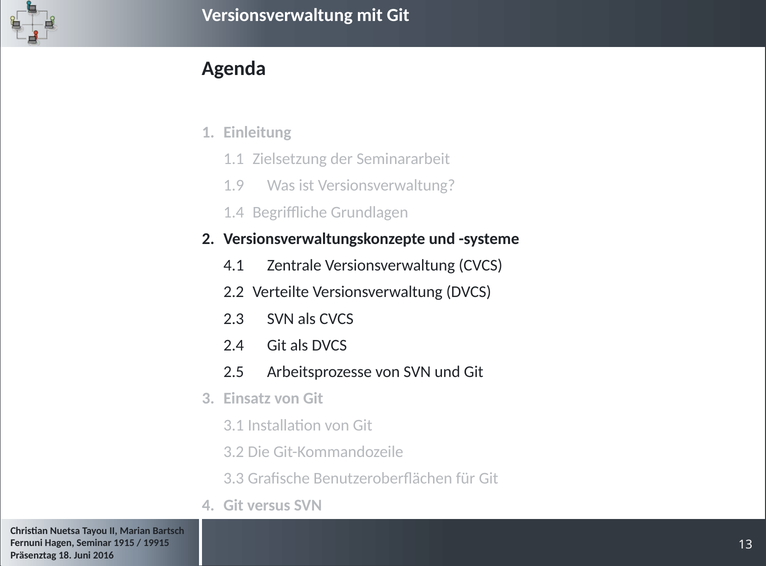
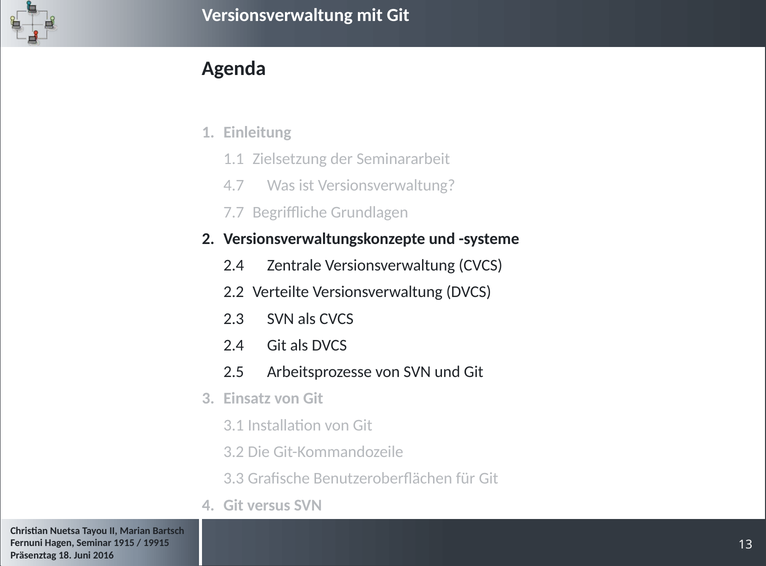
1.9: 1.9 -> 4.7
1.4: 1.4 -> 7.7
4.1 at (234, 265): 4.1 -> 2.4
